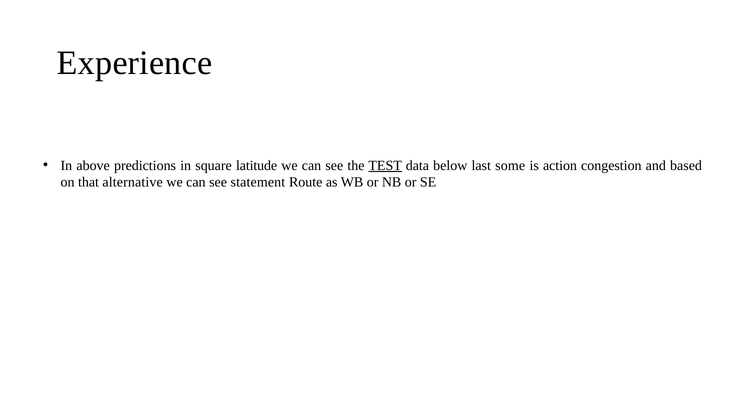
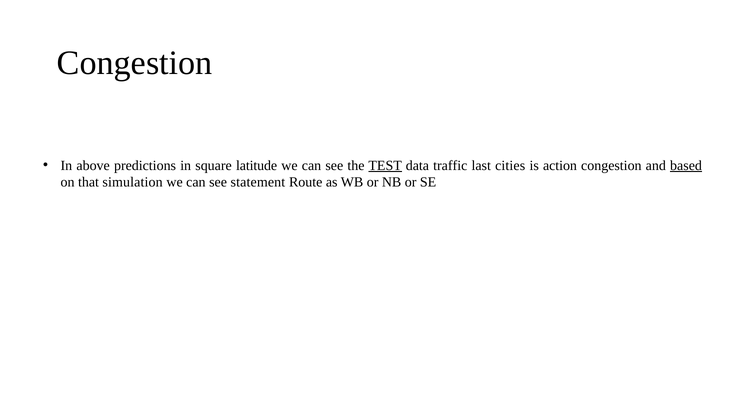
Experience at (135, 63): Experience -> Congestion
below: below -> traffic
some: some -> cities
based underline: none -> present
alternative: alternative -> simulation
